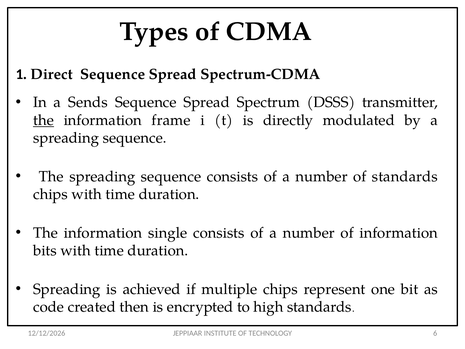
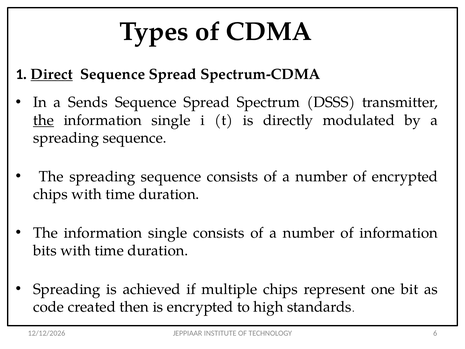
Direct underline: none -> present
frame at (171, 120): frame -> single
of standards: standards -> encrypted
